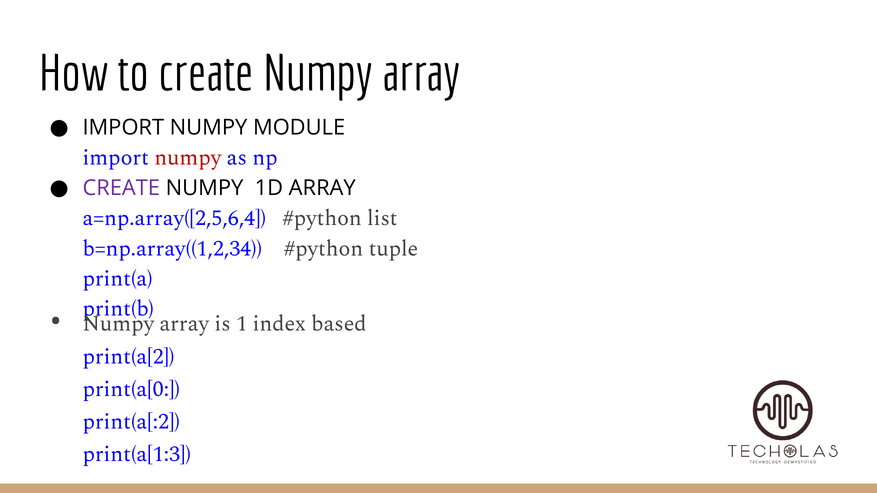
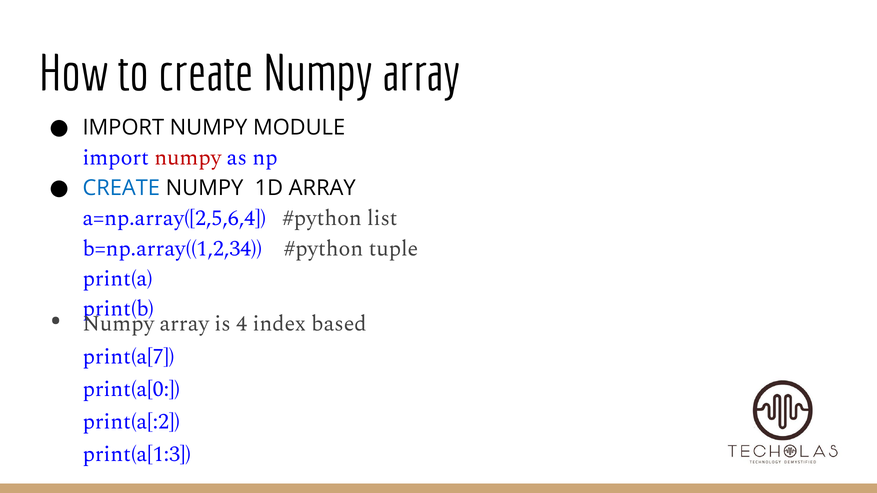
CREATE at (121, 188) colour: purple -> blue
1: 1 -> 4
print(a[2: print(a[2 -> print(a[7
